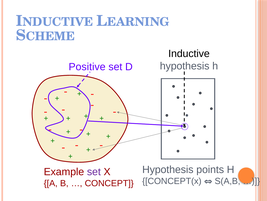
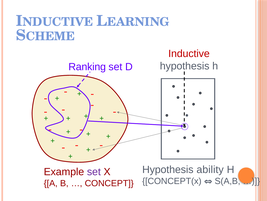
Inductive colour: black -> red
Positive: Positive -> Ranking
points: points -> ability
